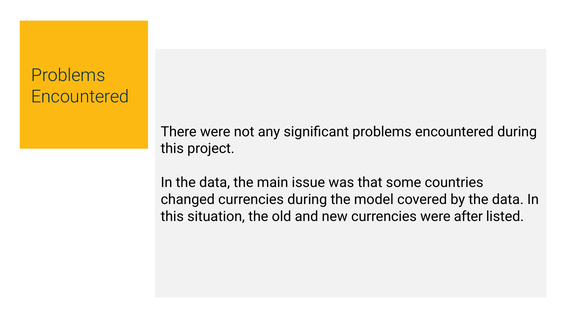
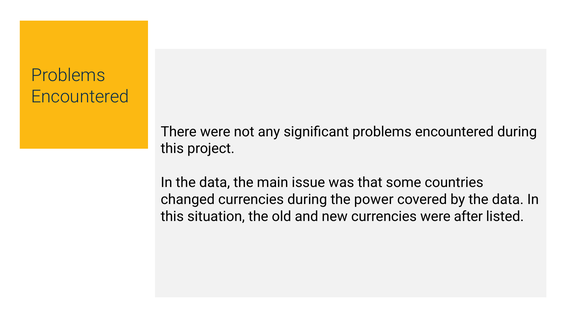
model: model -> power
